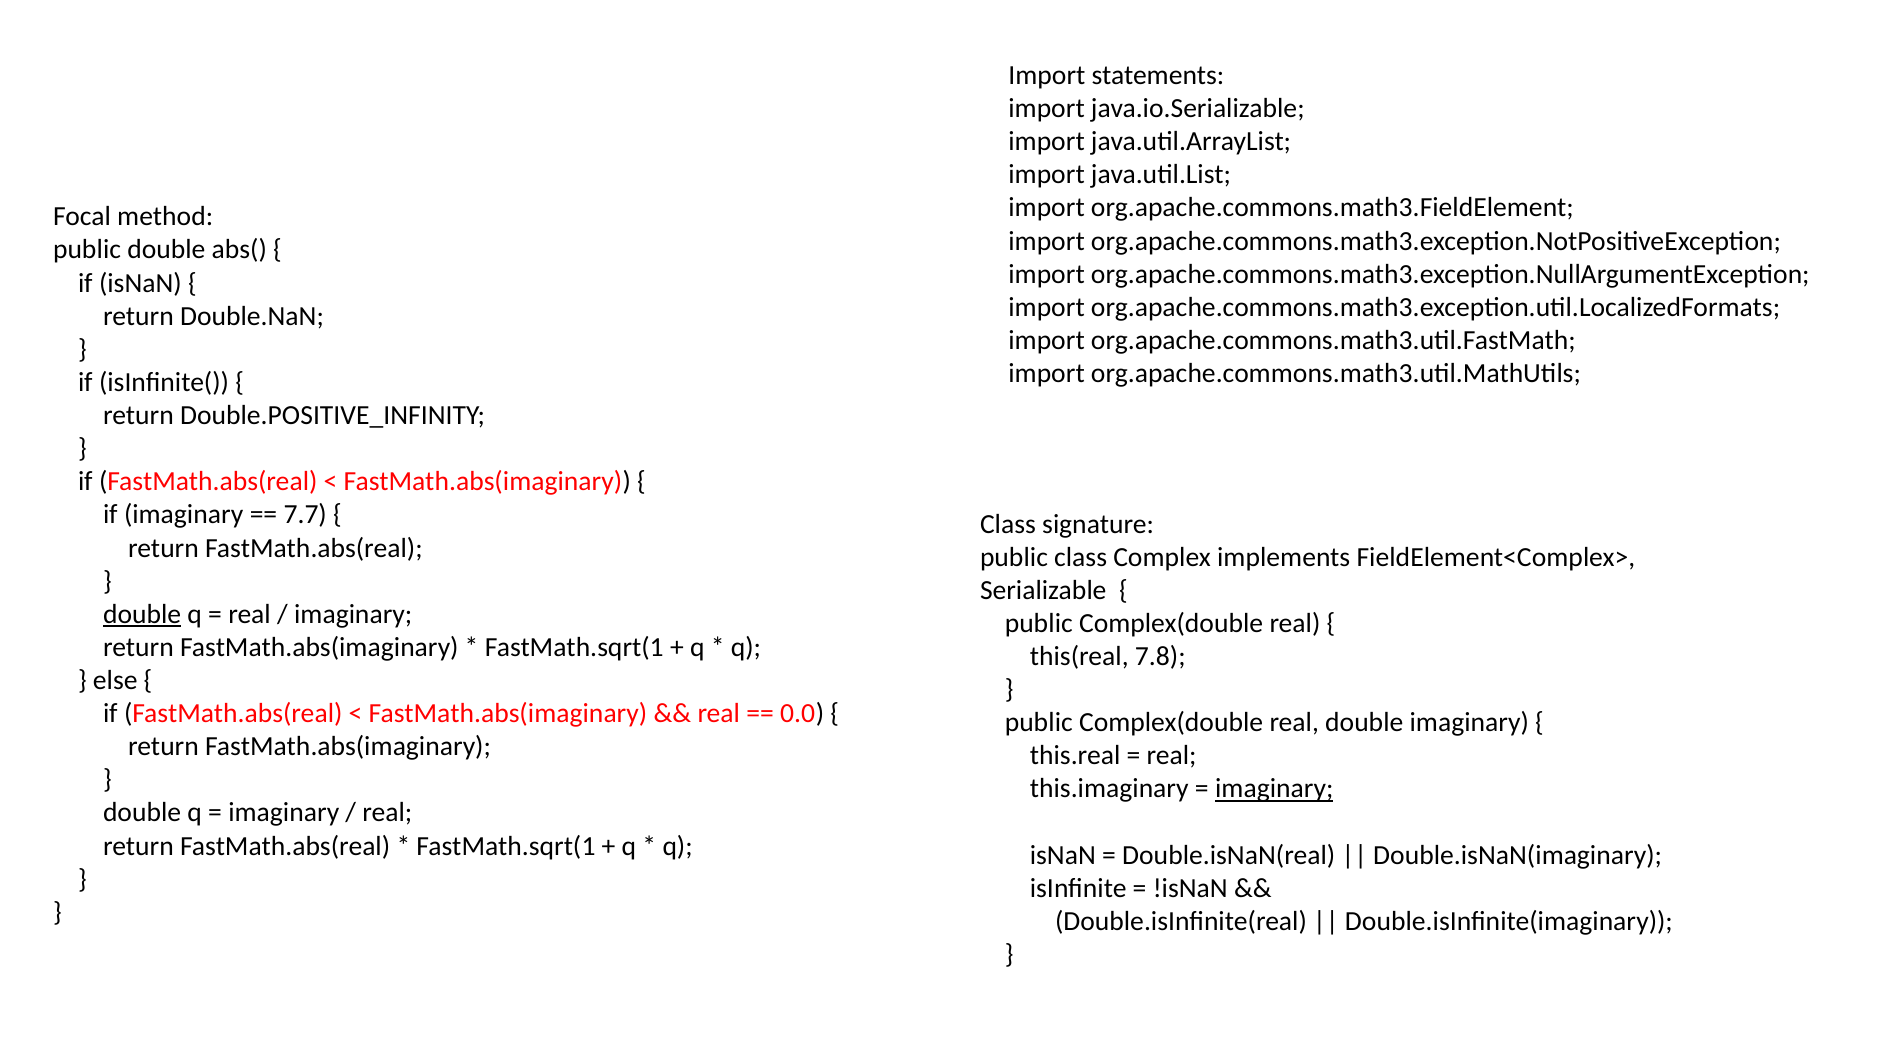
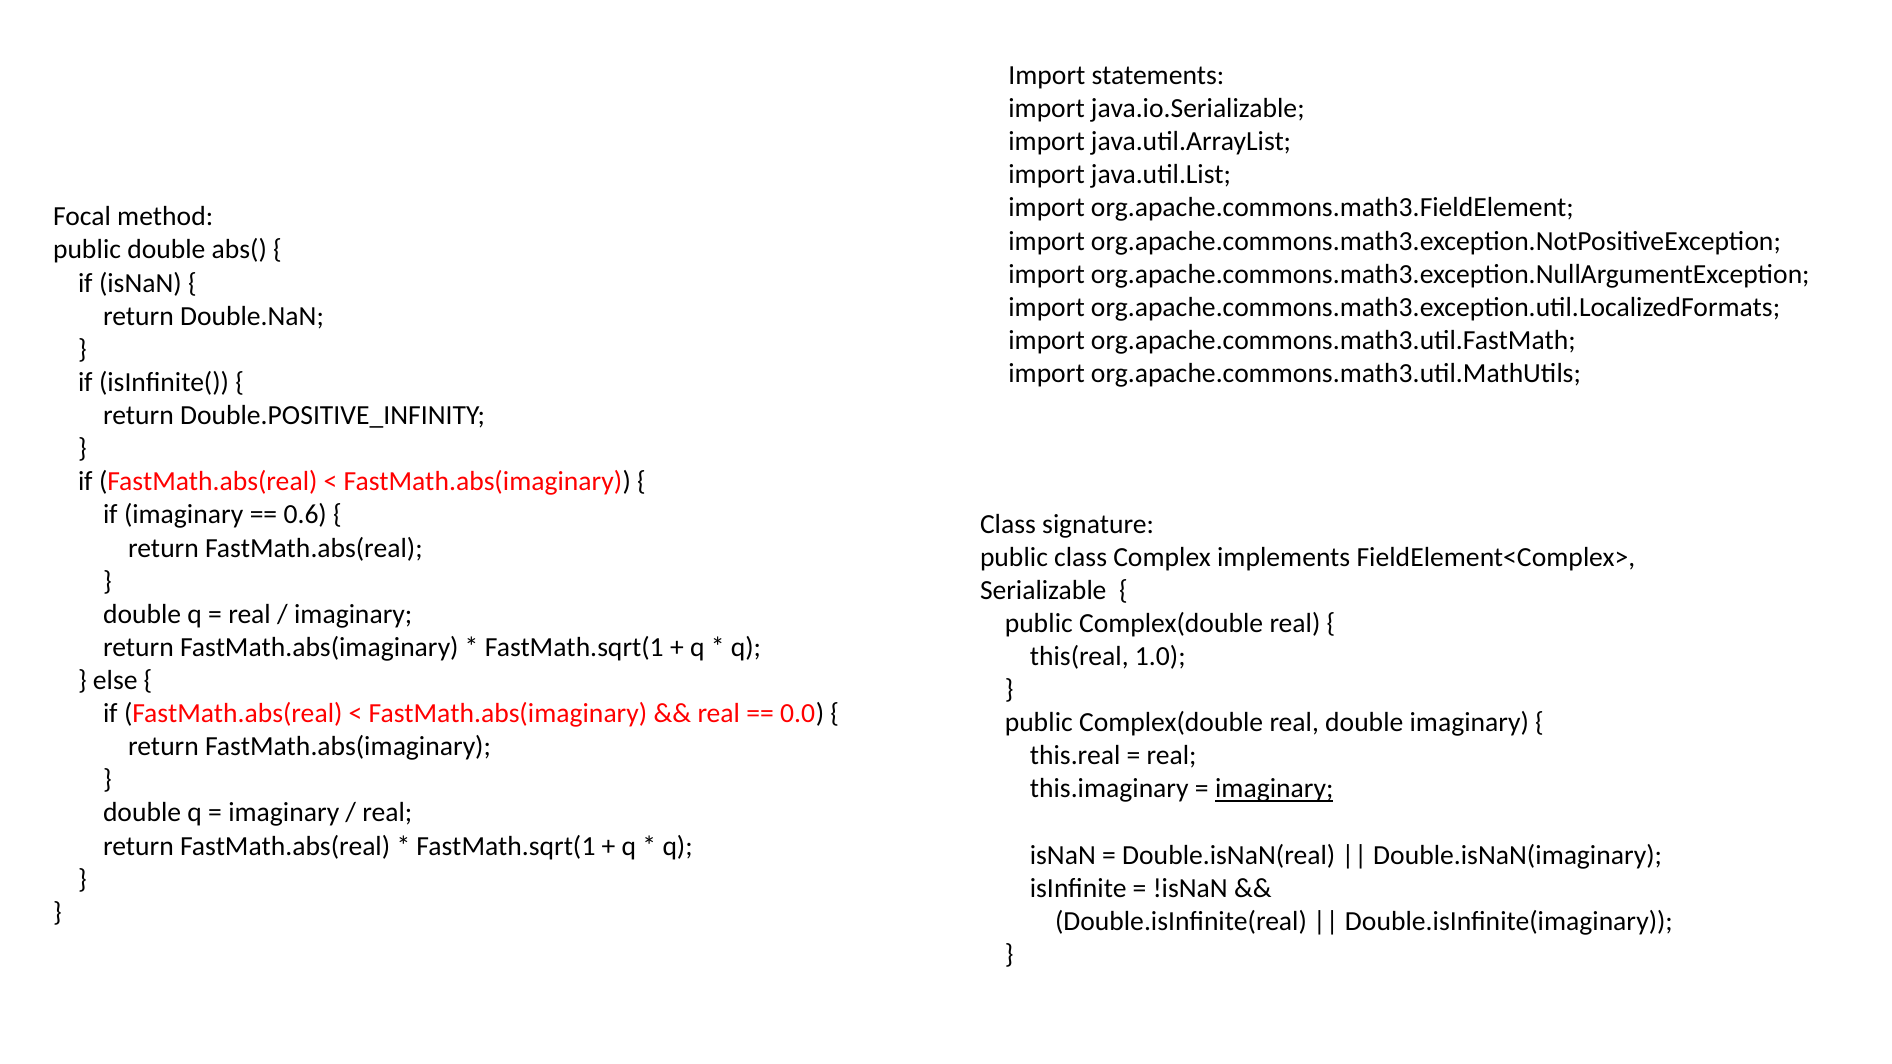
7.7: 7.7 -> 0.6
double at (142, 614) underline: present -> none
7.8: 7.8 -> 1.0
